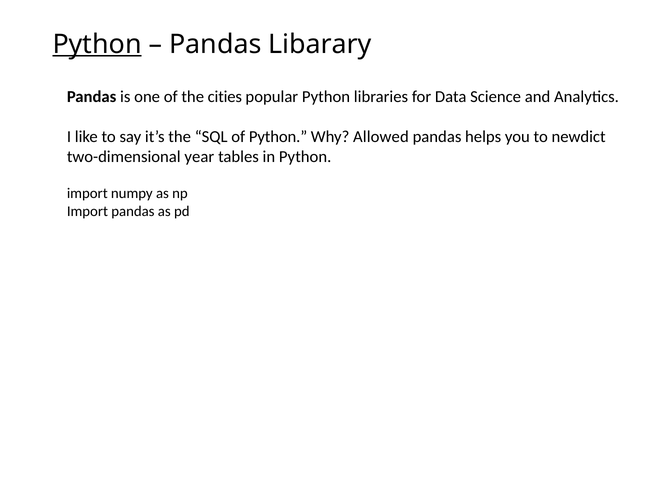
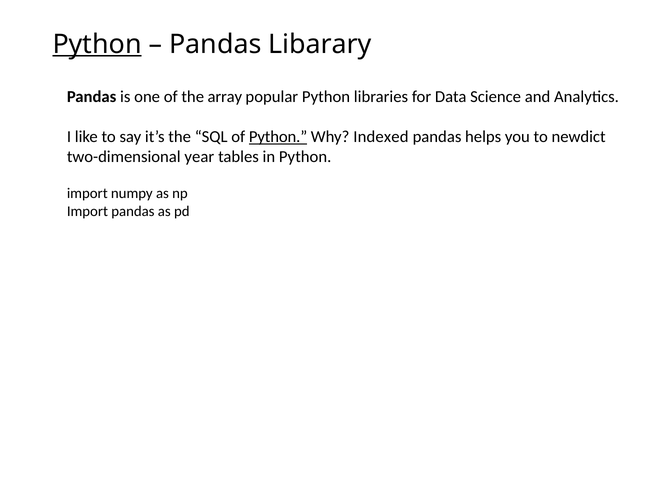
cities: cities -> array
Python at (278, 137) underline: none -> present
Allowed: Allowed -> Indexed
